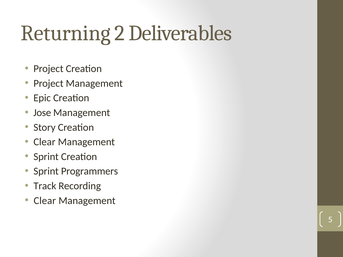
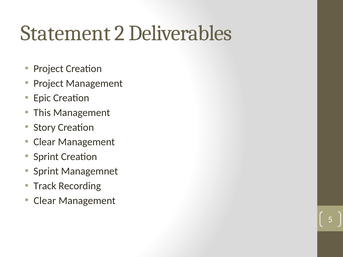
Returning: Returning -> Statement
Jose: Jose -> This
Programmers: Programmers -> Managemnet
